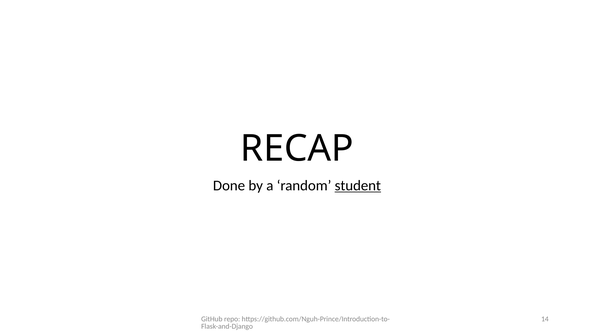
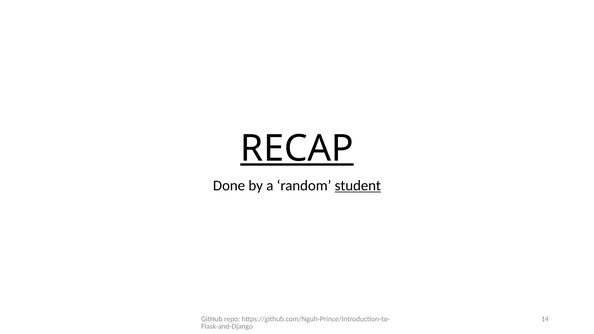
RECAP underline: none -> present
